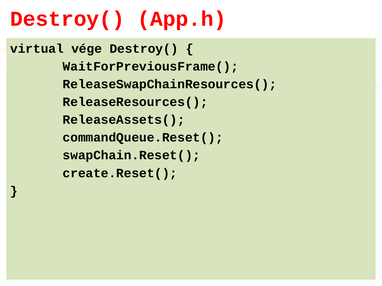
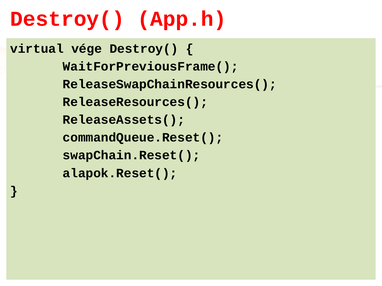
create.Reset(: create.Reset( -> alapok.Reset(
